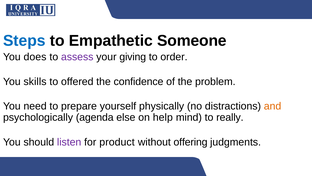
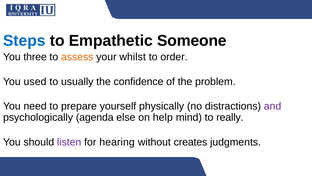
does: does -> three
assess colour: purple -> orange
giving: giving -> whilst
skills: skills -> used
offered: offered -> usually
and colour: orange -> purple
product: product -> hearing
offering: offering -> creates
